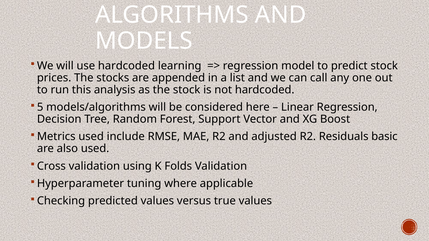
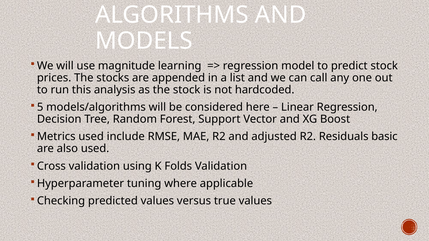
use hardcoded: hardcoded -> magnitude
